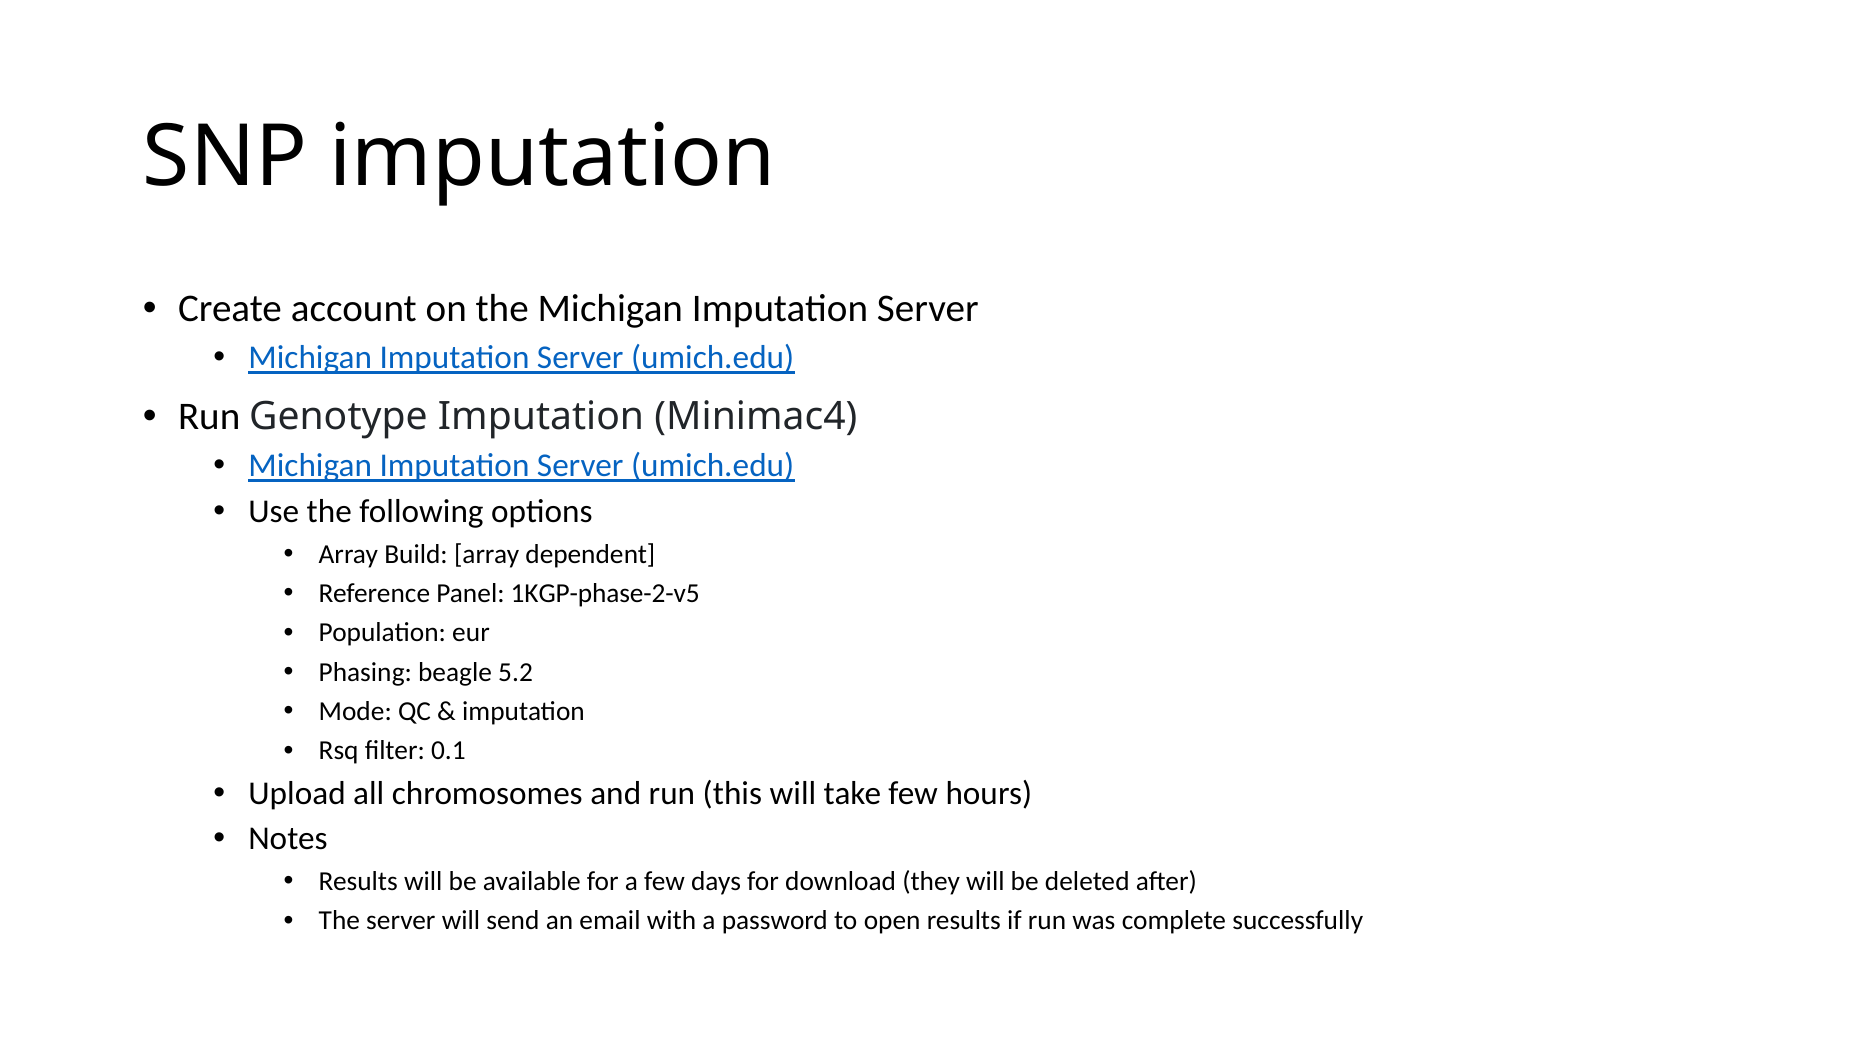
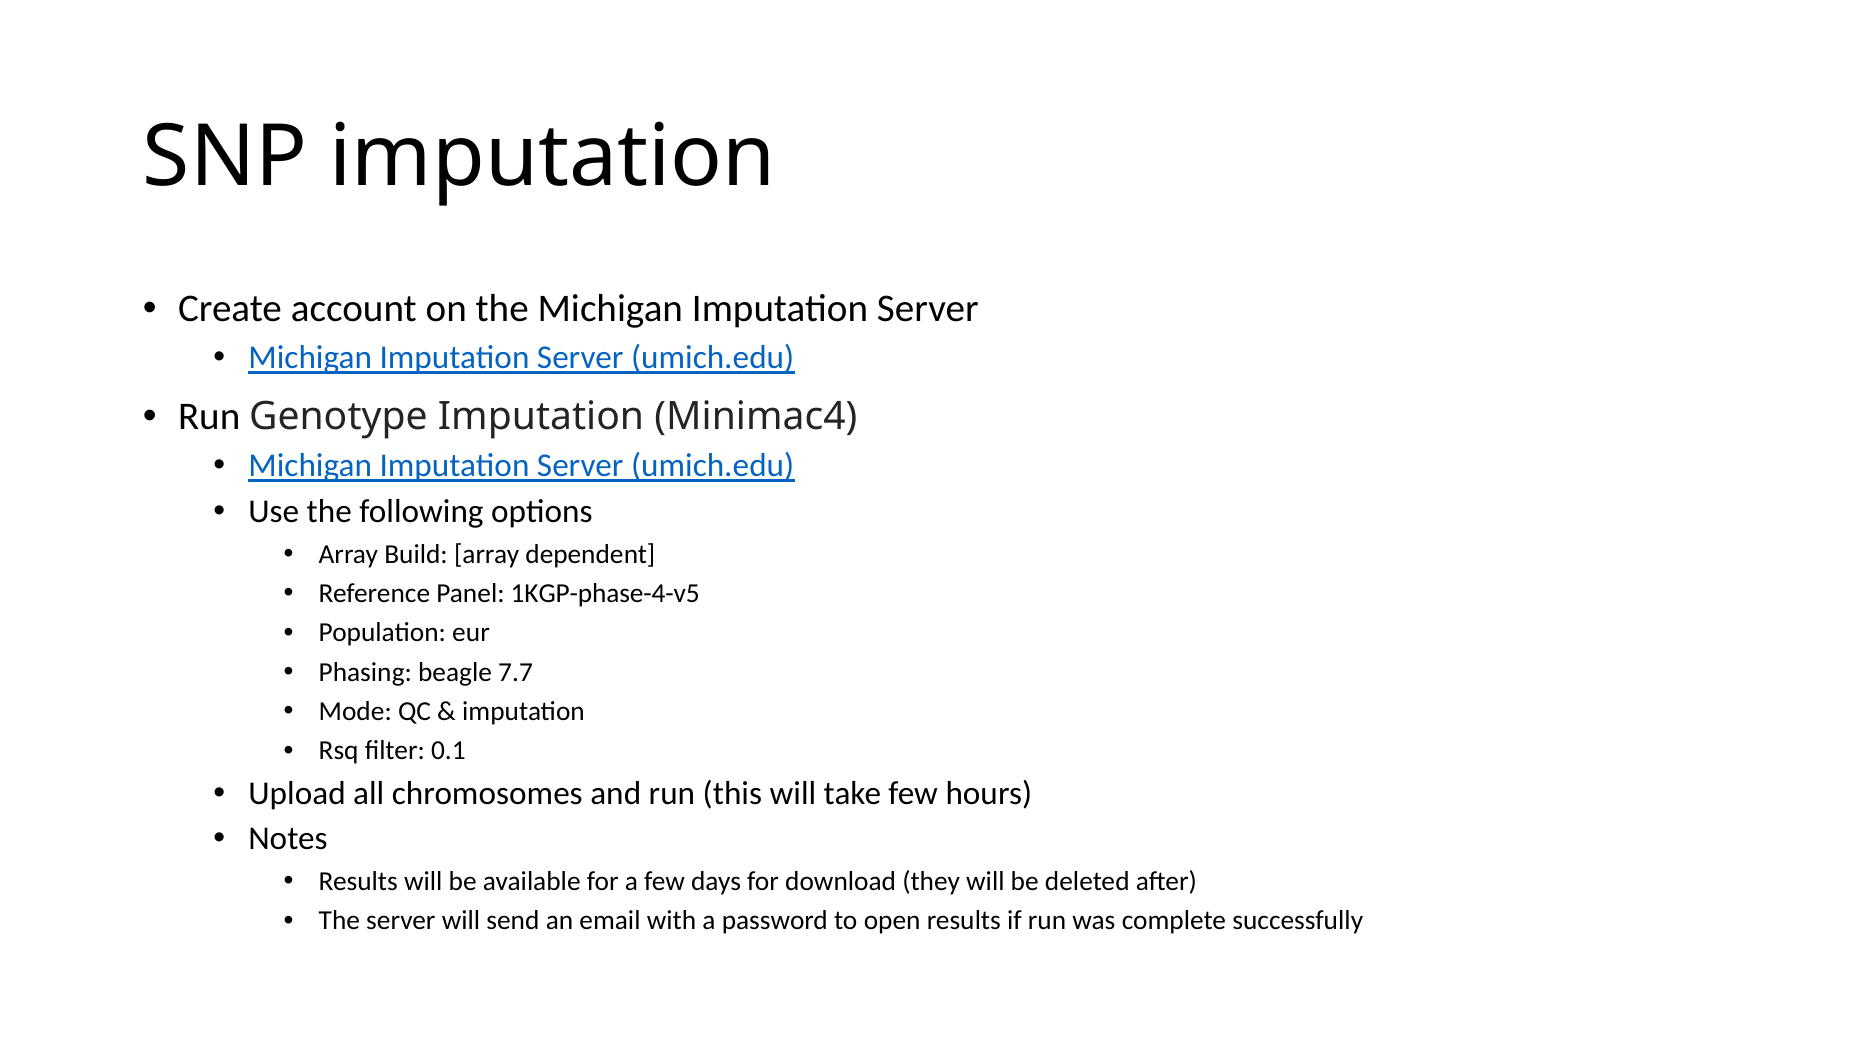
1KGP-phase-2-v5: 1KGP-phase-2-v5 -> 1KGP-phase-4-v5
5.2: 5.2 -> 7.7
